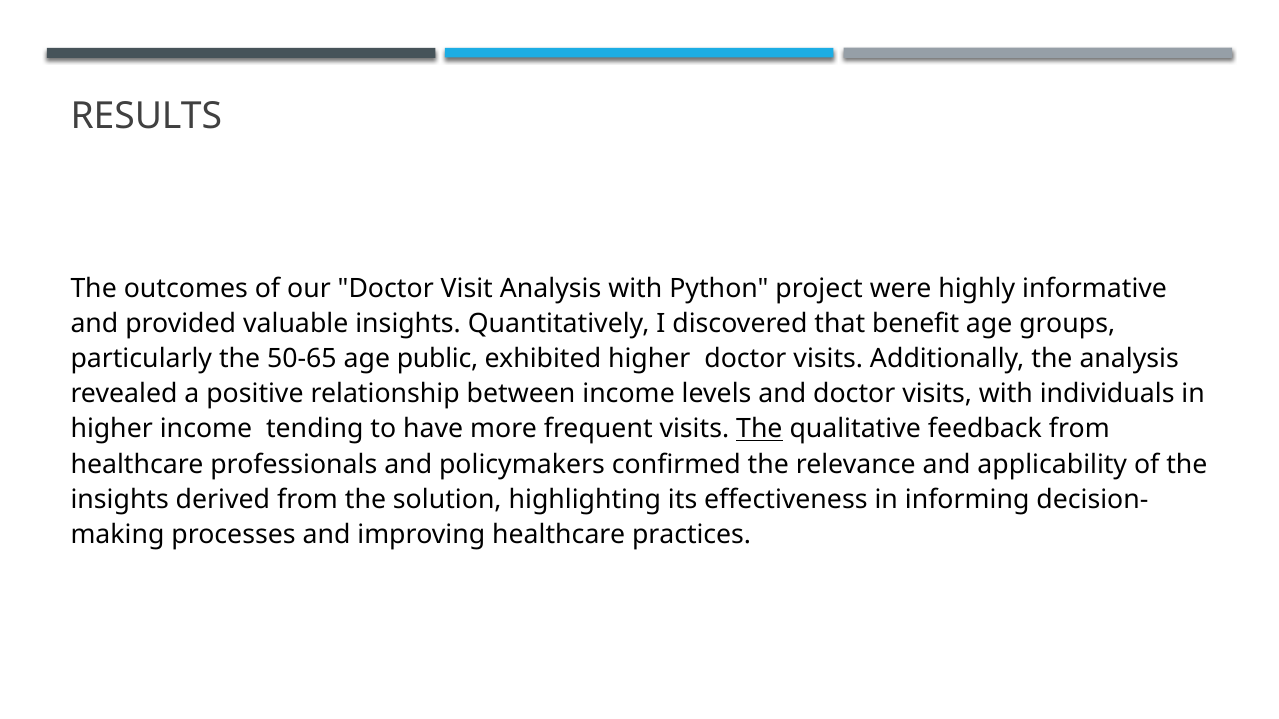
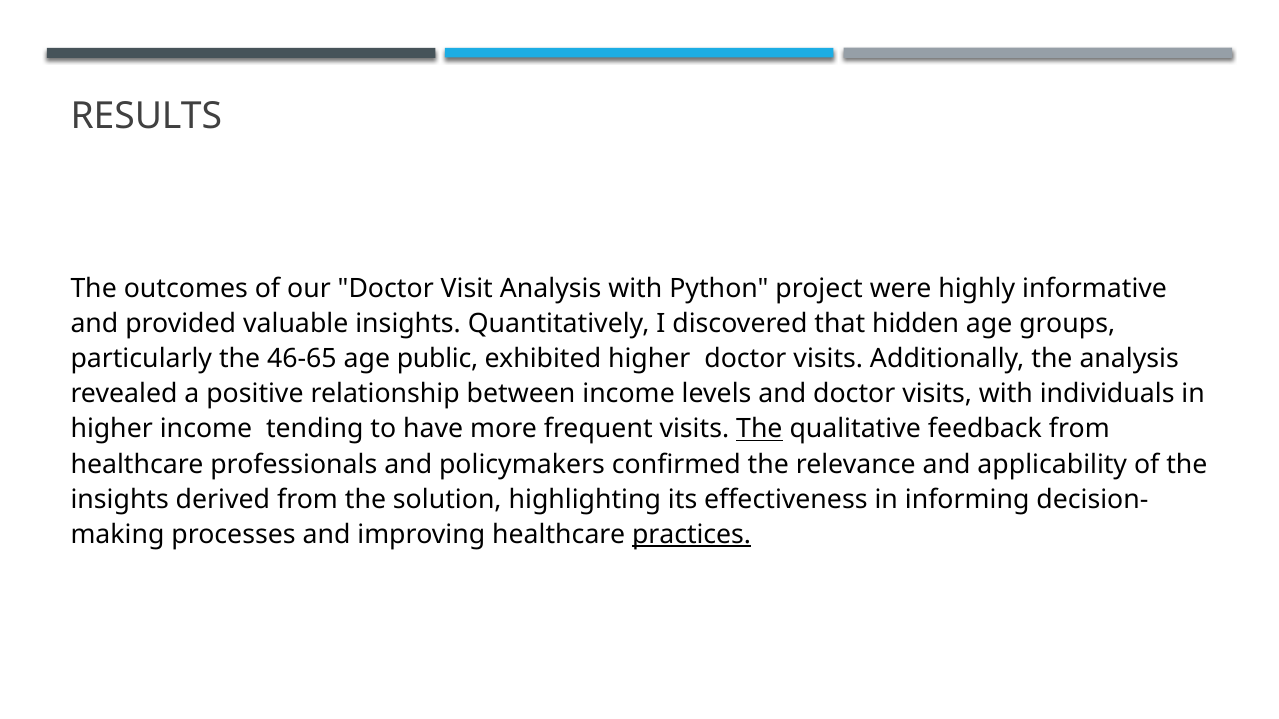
benefit: benefit -> hidden
50-65: 50-65 -> 46-65
practices underline: none -> present
